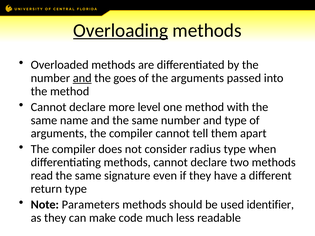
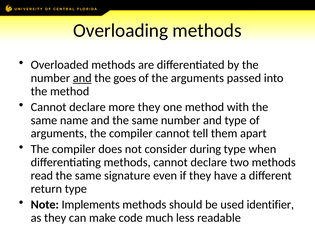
Overloading underline: present -> none
more level: level -> they
radius: radius -> during
Parameters: Parameters -> Implements
